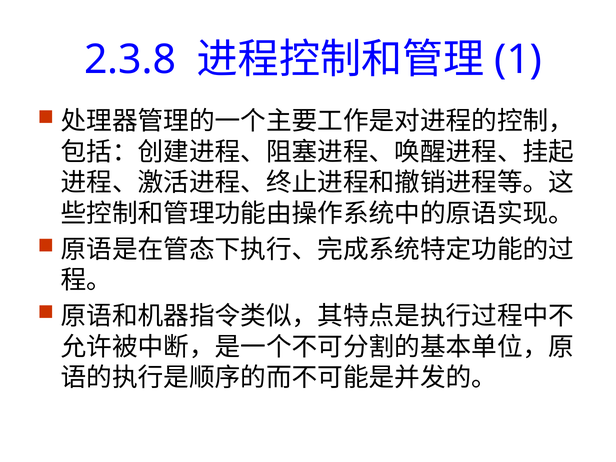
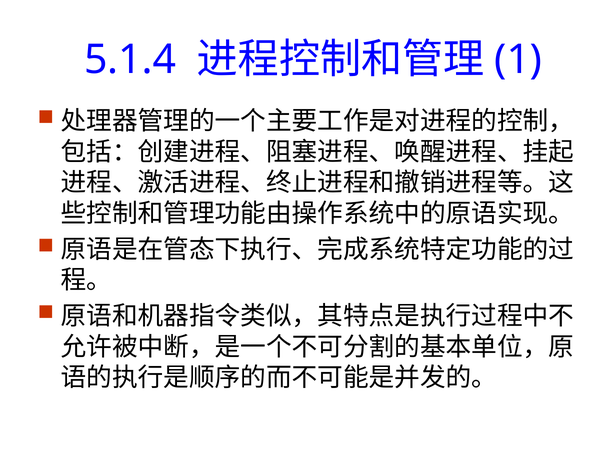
2.3.8: 2.3.8 -> 5.1.4
